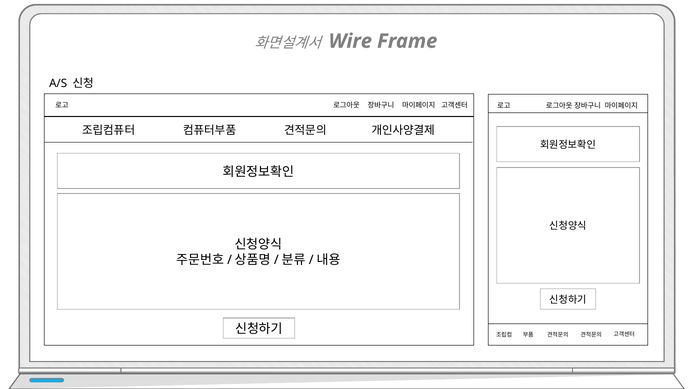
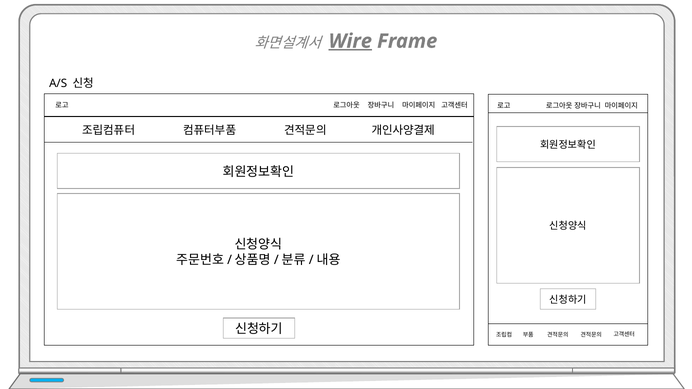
Wire underline: none -> present
